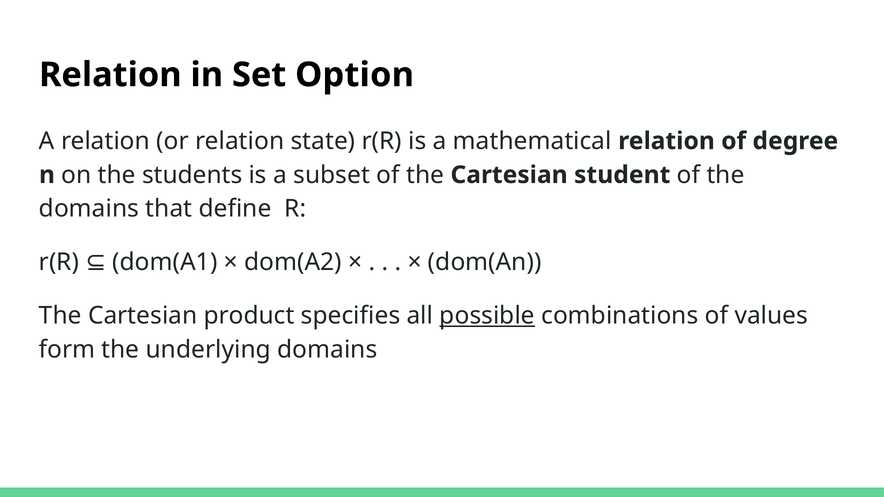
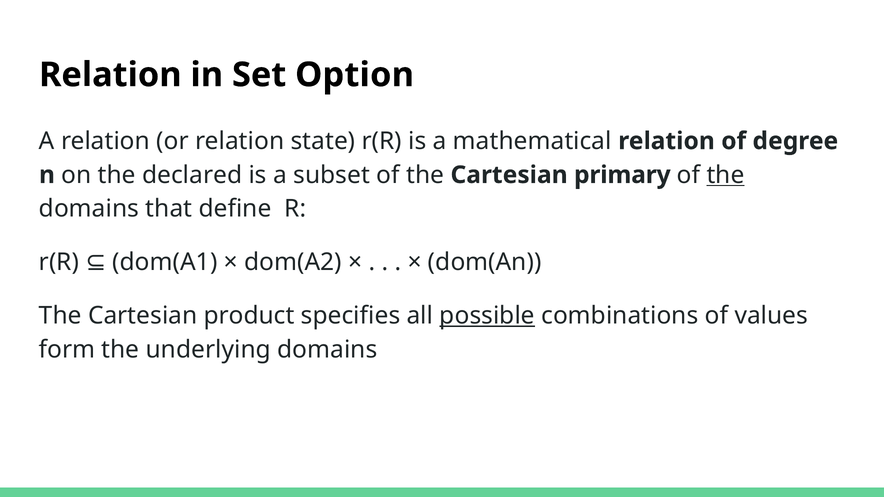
students: students -> declared
student: student -> primary
the at (726, 175) underline: none -> present
